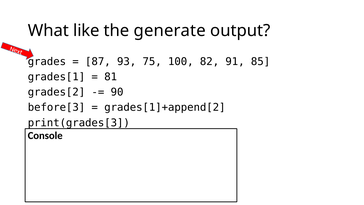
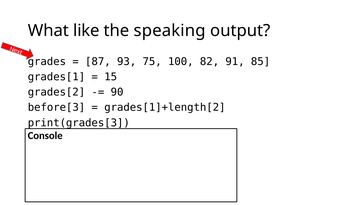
generate: generate -> speaking
81: 81 -> 15
grades[1]+append[2: grades[1]+append[2 -> grades[1]+length[2
